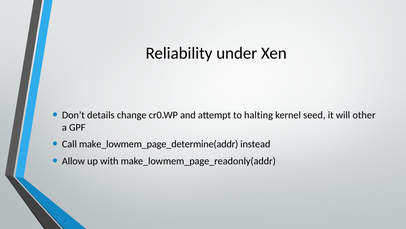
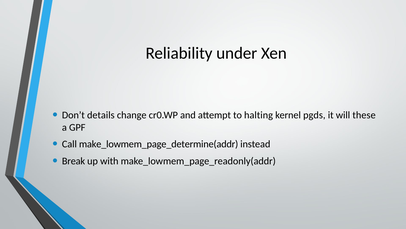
seed: seed -> pgds
other: other -> these
Allow: Allow -> Break
